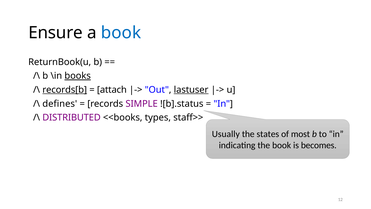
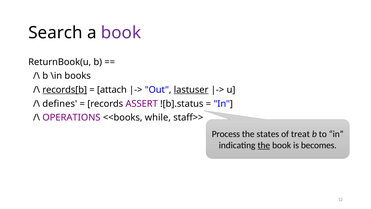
Ensure: Ensure -> Search
book at (121, 33) colour: blue -> purple
books underline: present -> none
SIMPLE: SIMPLE -> ASSERT
DISTRIBUTED: DISTRIBUTED -> OPERATIONS
types: types -> while
Usually: Usually -> Process
most: most -> treat
the at (264, 145) underline: none -> present
